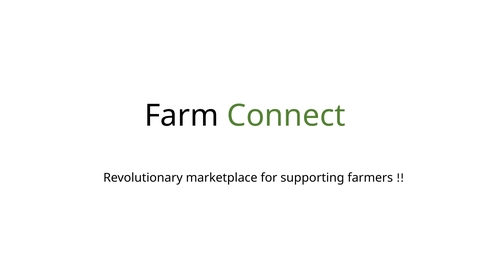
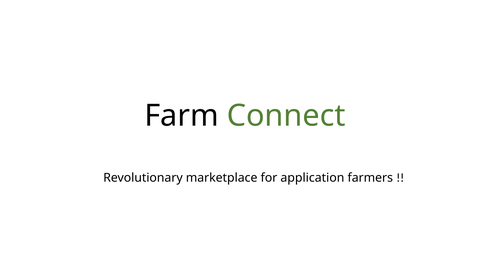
supporting: supporting -> application
